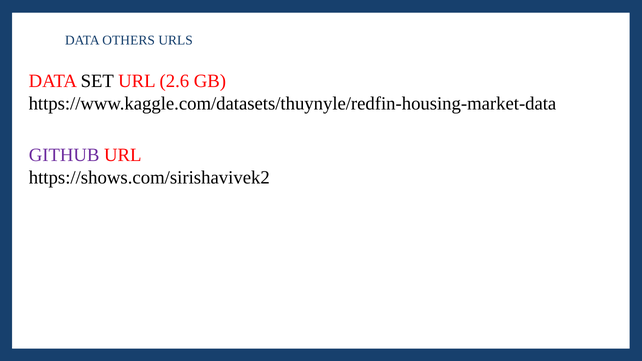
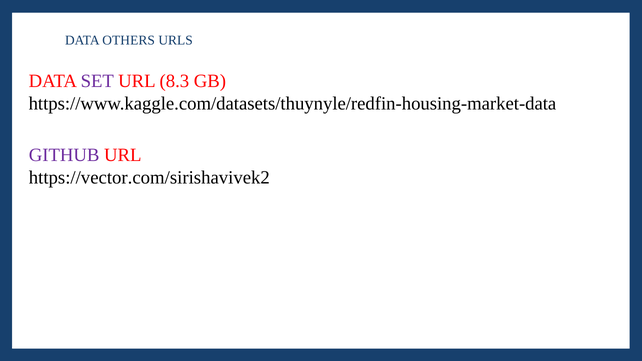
SET colour: black -> purple
2.6: 2.6 -> 8.3
https://shows.com/sirishavivek2: https://shows.com/sirishavivek2 -> https://vector.com/sirishavivek2
